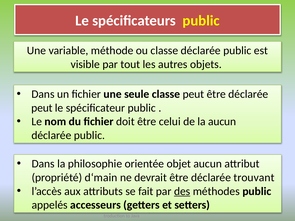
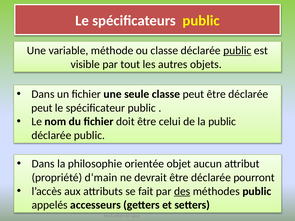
public at (237, 51) underline: none -> present
la aucun: aucun -> public
trouvant: trouvant -> pourront
